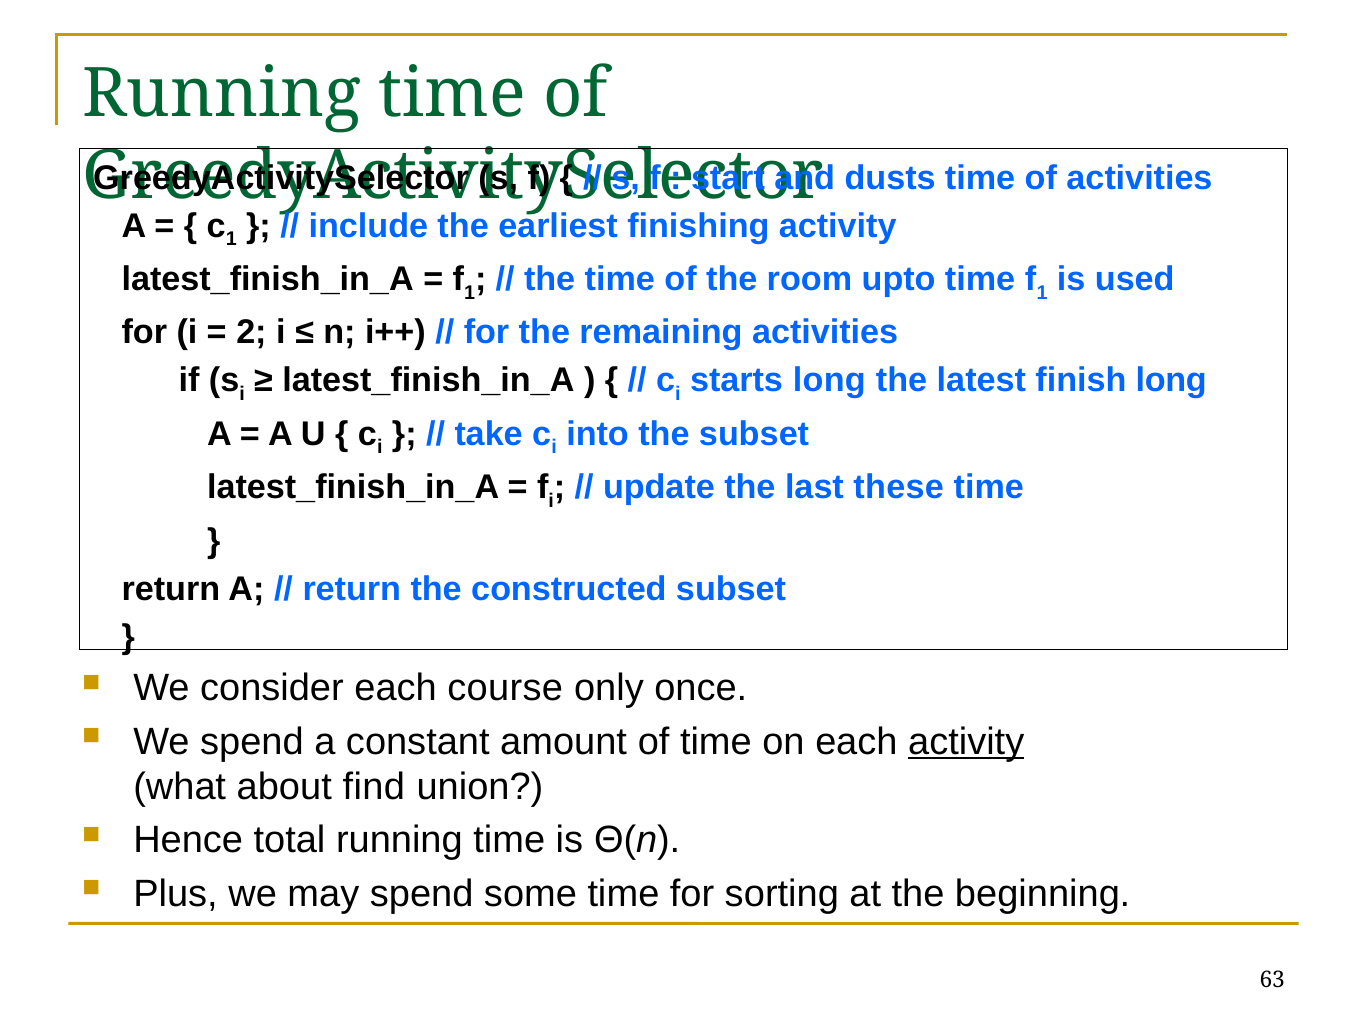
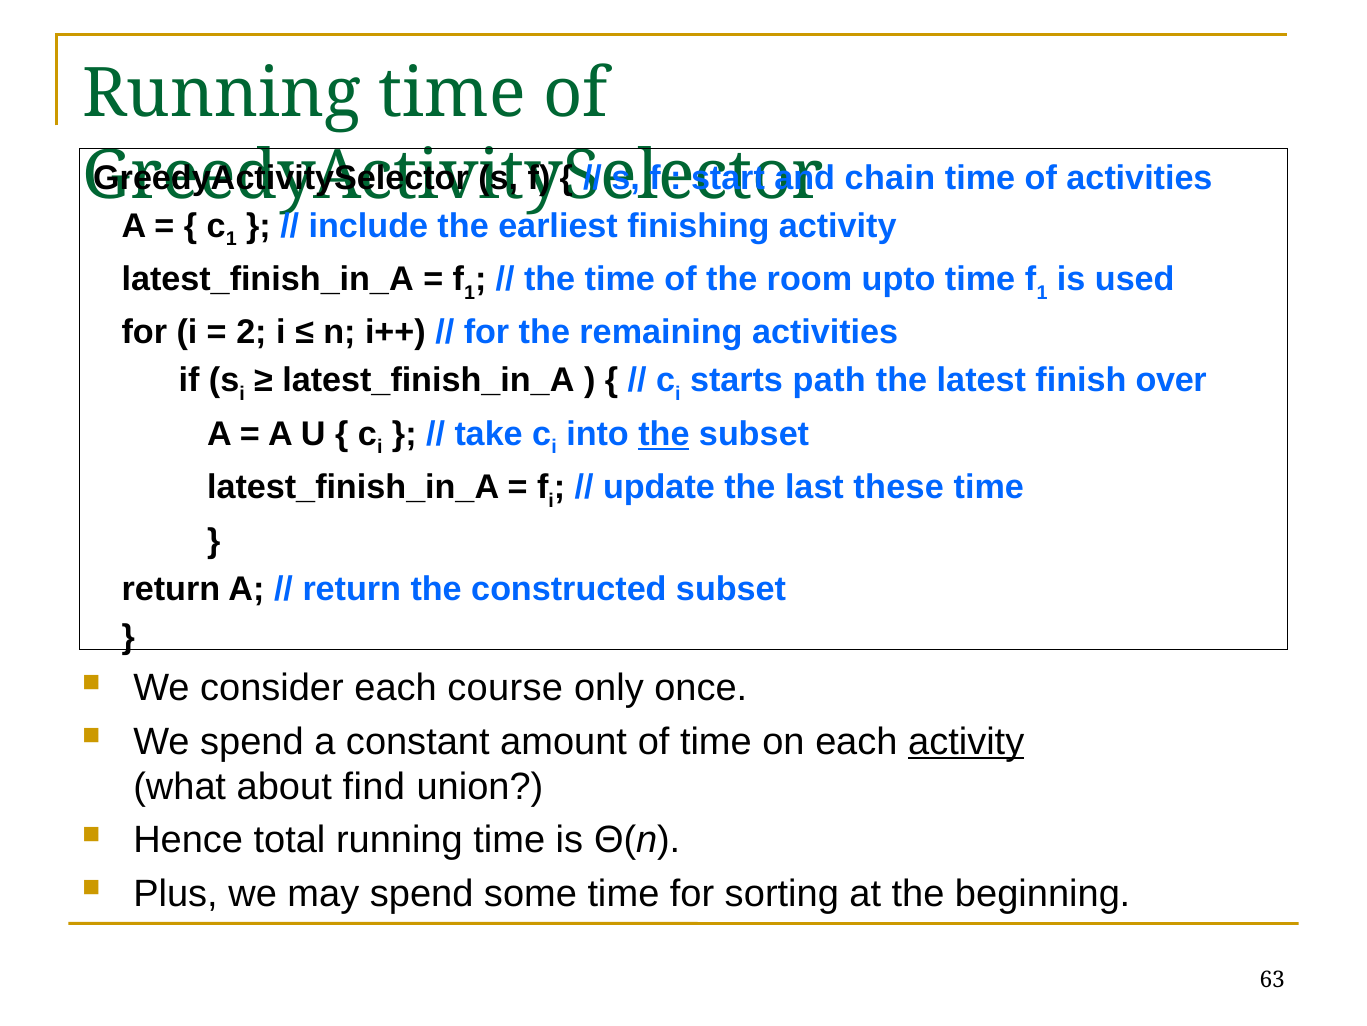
dusts: dusts -> chain
starts long: long -> path
finish long: long -> over
the at (664, 434) underline: none -> present
